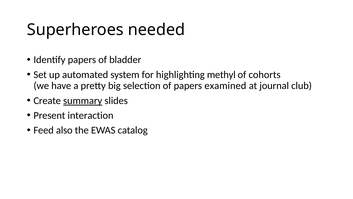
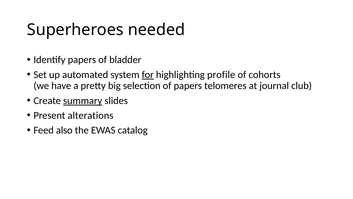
for underline: none -> present
methyl: methyl -> profile
examined: examined -> telomeres
interaction: interaction -> alterations
